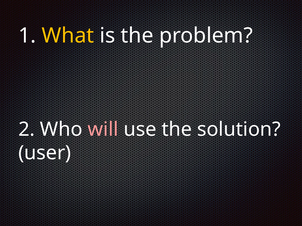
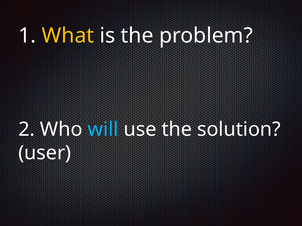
will colour: pink -> light blue
